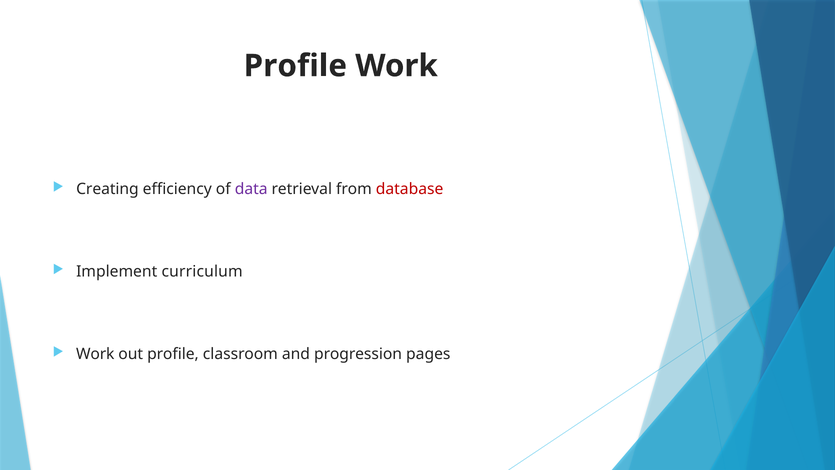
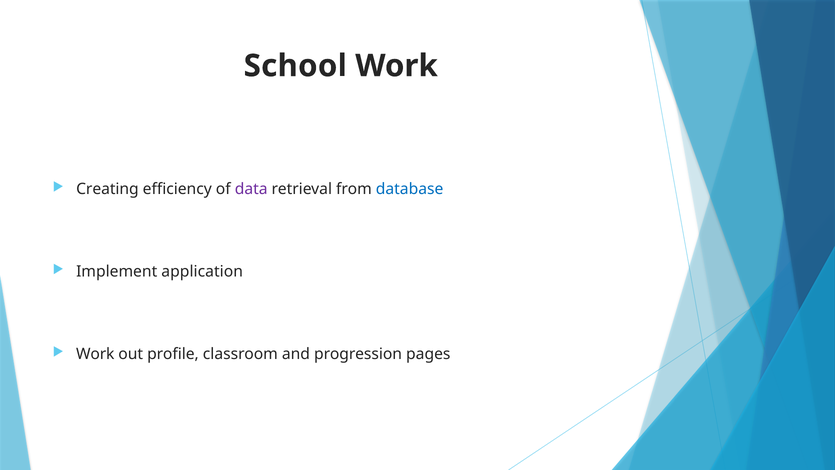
Profile at (295, 66): Profile -> School
database colour: red -> blue
curriculum: curriculum -> application
